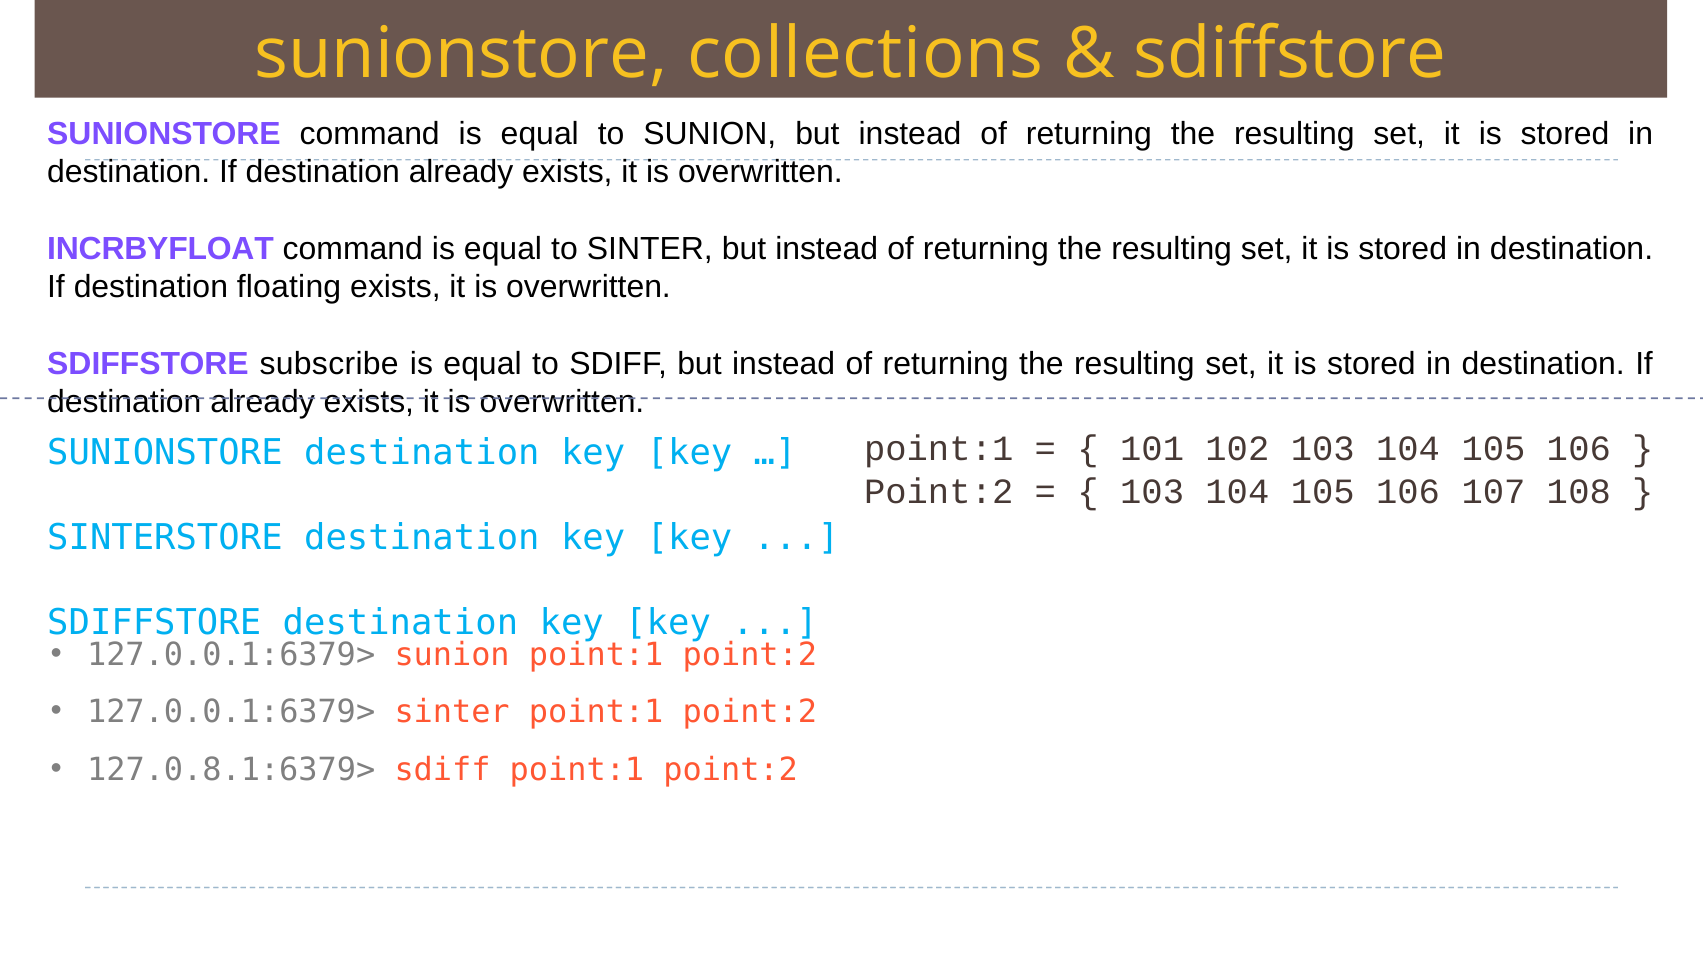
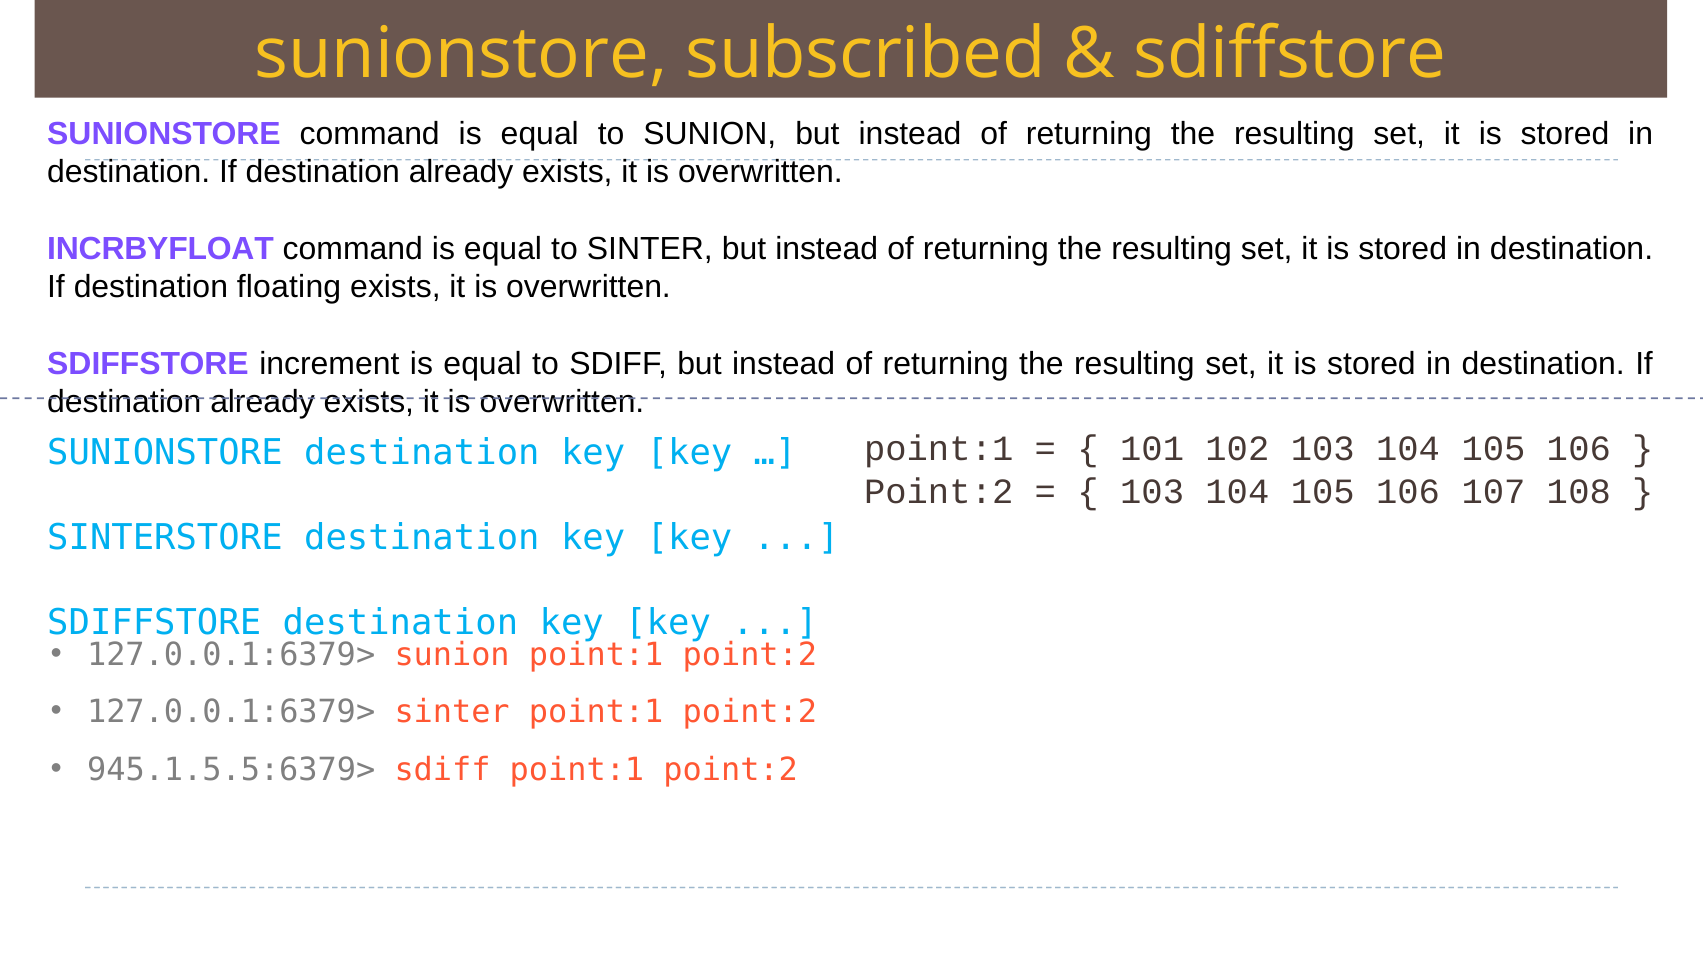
collections: collections -> subscribed
subscribe: subscribe -> increment
127.0.8.1:6379>: 127.0.8.1:6379> -> 945.1.5.5:6379>
